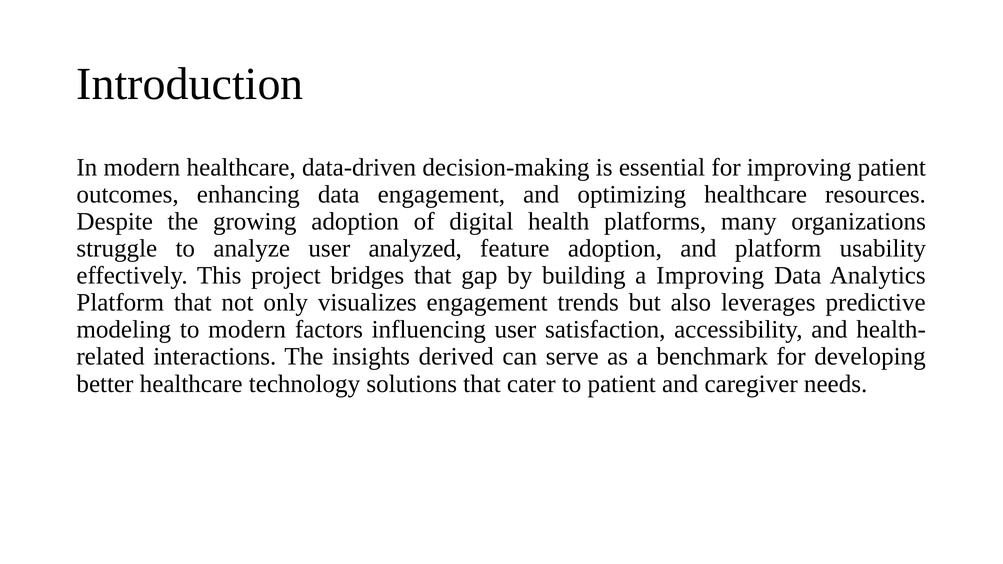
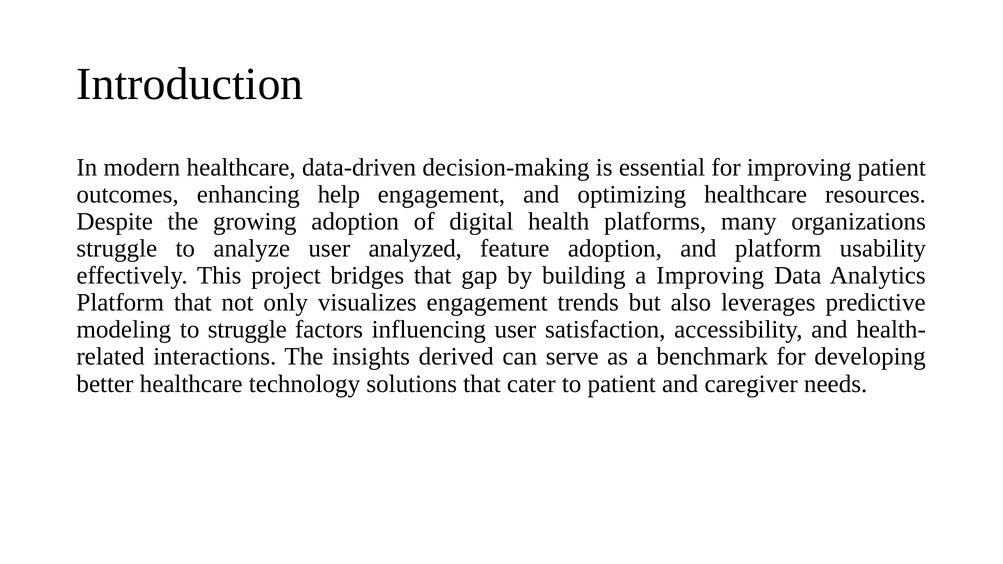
enhancing data: data -> help
to modern: modern -> struggle
